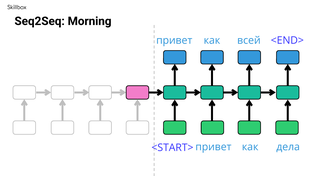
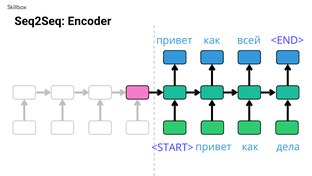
Morning: Morning -> Encoder
